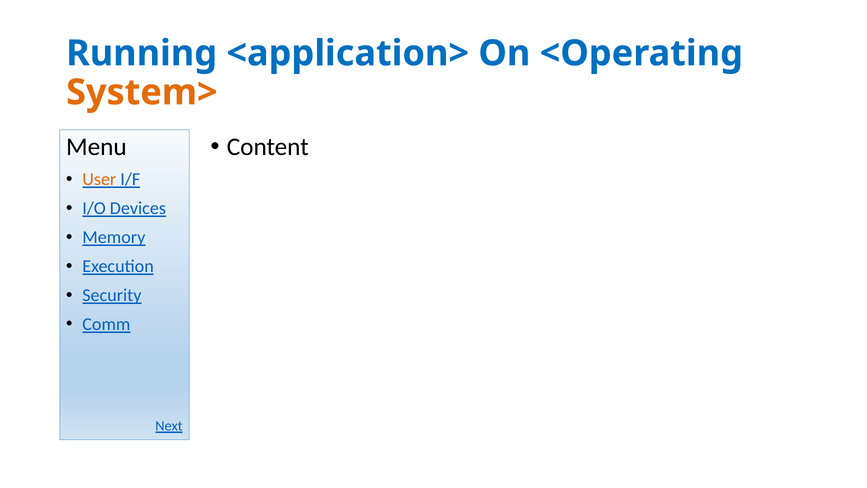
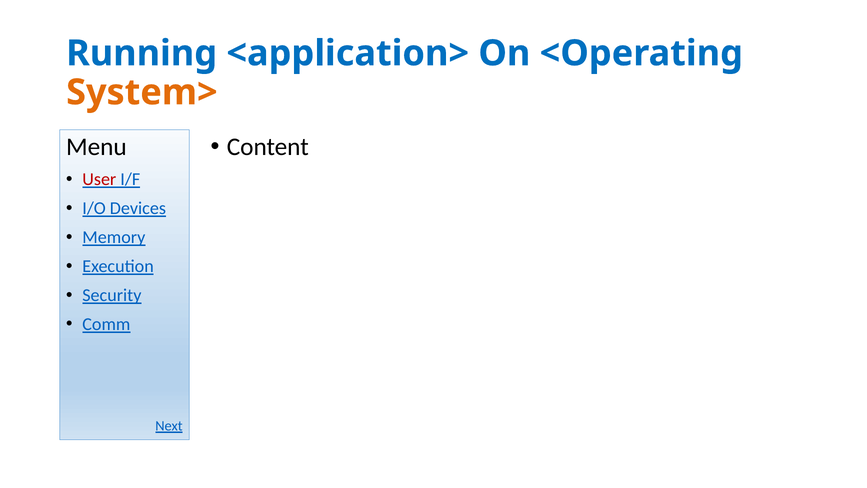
User colour: orange -> red
